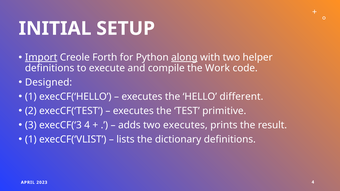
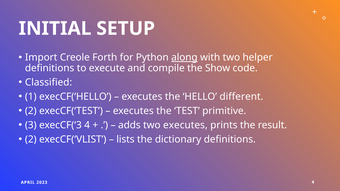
Import underline: present -> none
Work: Work -> Show
Designed: Designed -> Classified
1 at (31, 139): 1 -> 2
